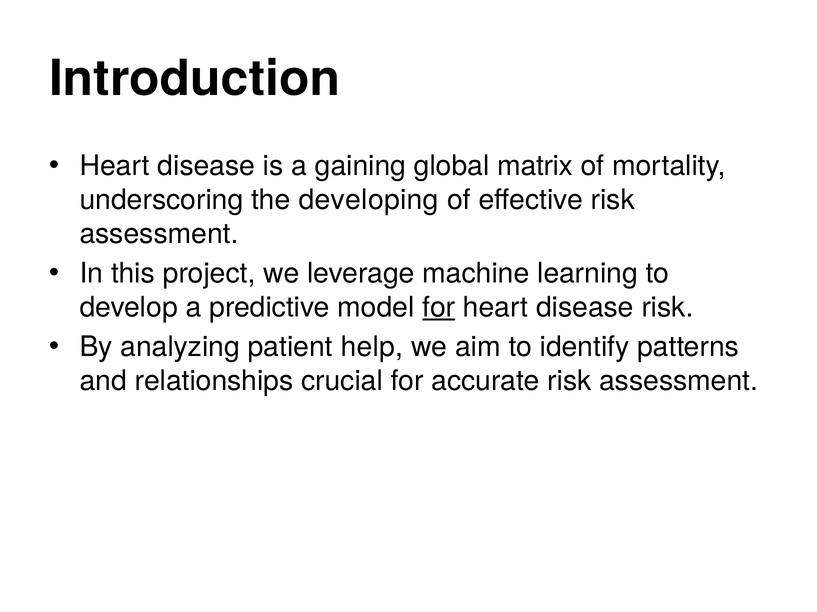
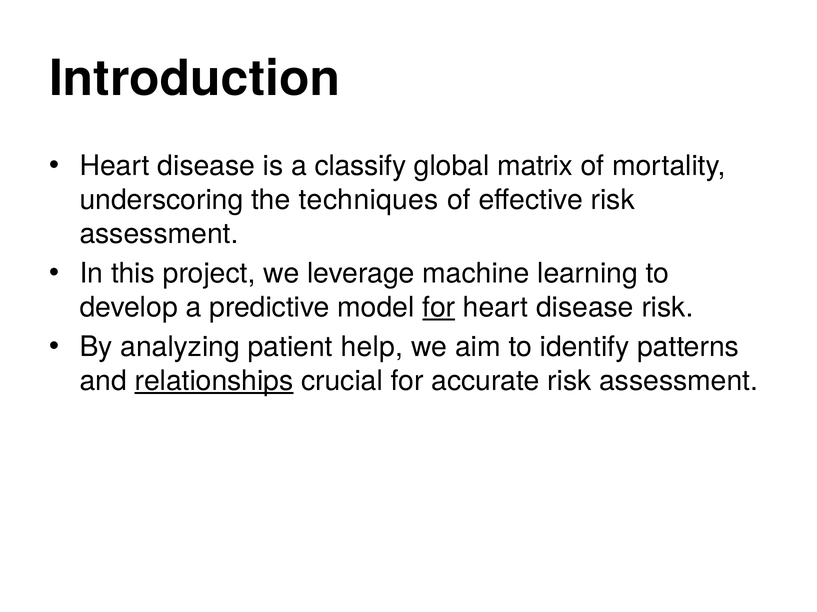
gaining: gaining -> classify
developing: developing -> techniques
relationships underline: none -> present
